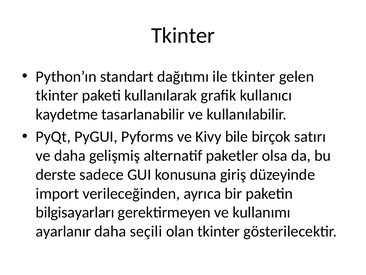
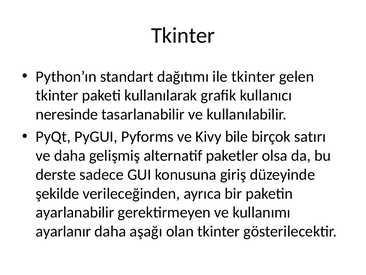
kaydetme: kaydetme -> neresinde
import: import -> şekilde
bilgisayarları: bilgisayarları -> ayarlanabilir
seçili: seçili -> aşağı
